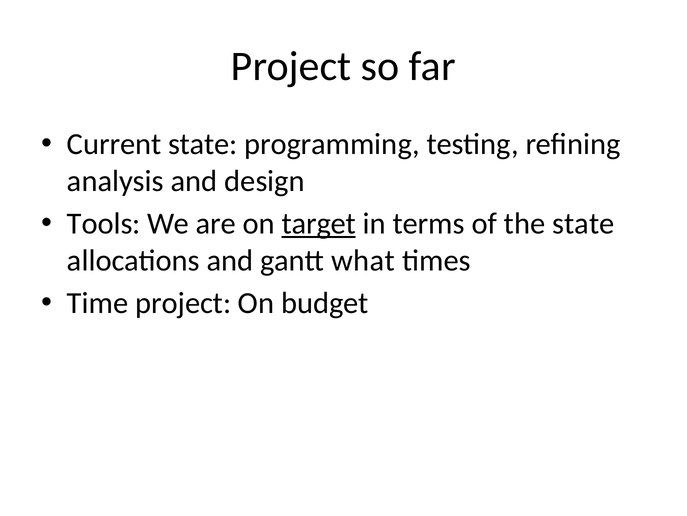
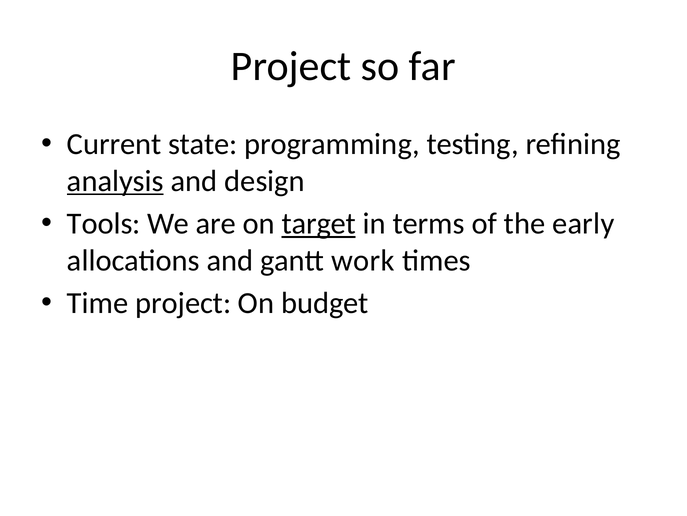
analysis underline: none -> present
the state: state -> early
what: what -> work
